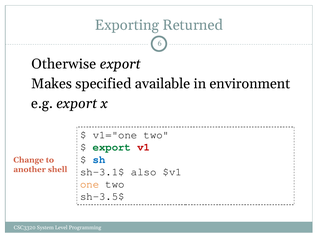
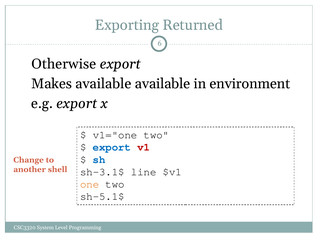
Makes specified: specified -> available
export at (112, 148) colour: green -> blue
also: also -> line
sh-3.5$: sh-3.5$ -> sh-5.1$
